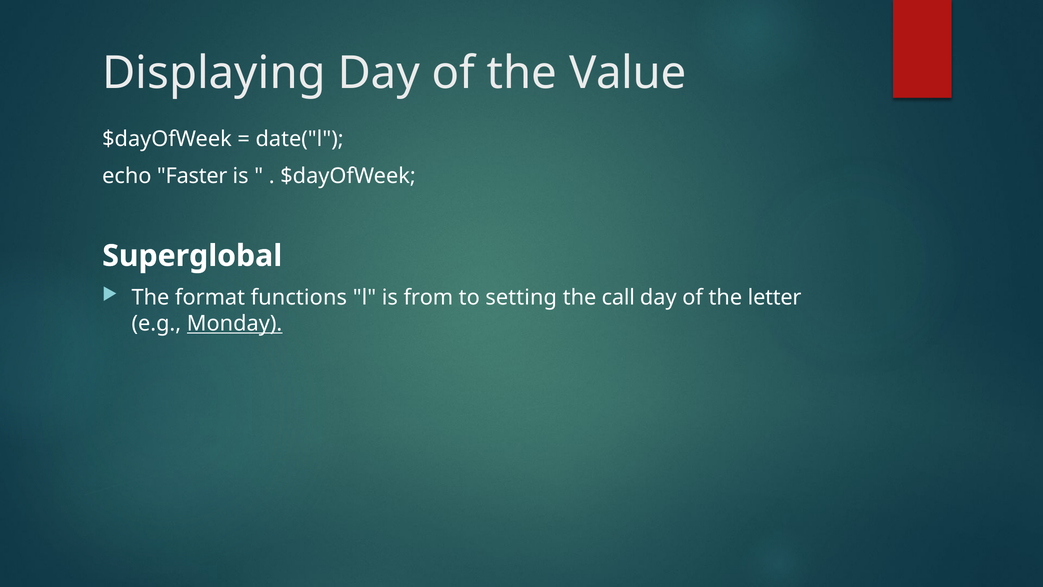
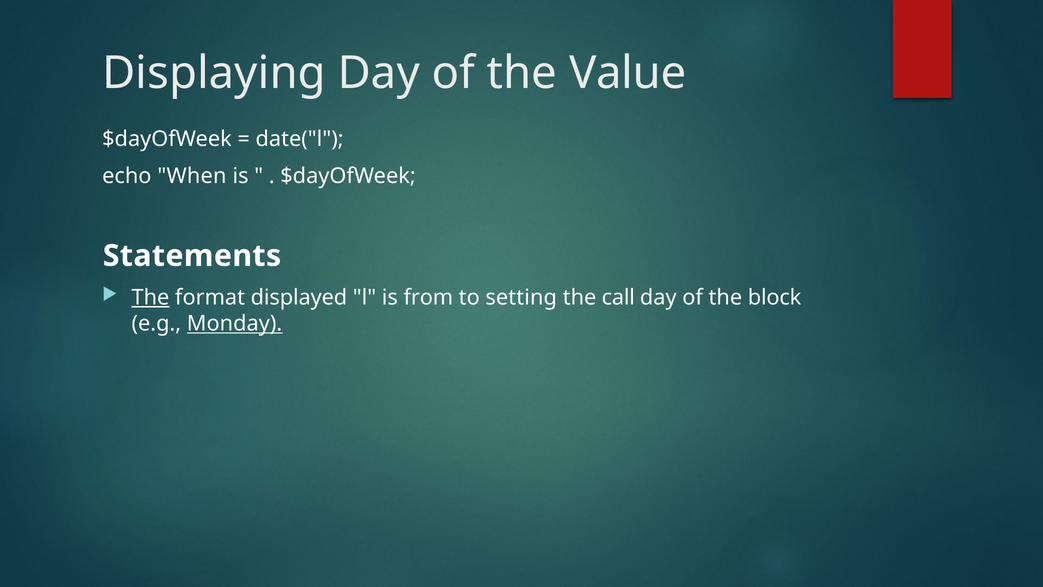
Faster: Faster -> When
Superglobal: Superglobal -> Statements
The at (150, 297) underline: none -> present
functions: functions -> displayed
letter: letter -> block
